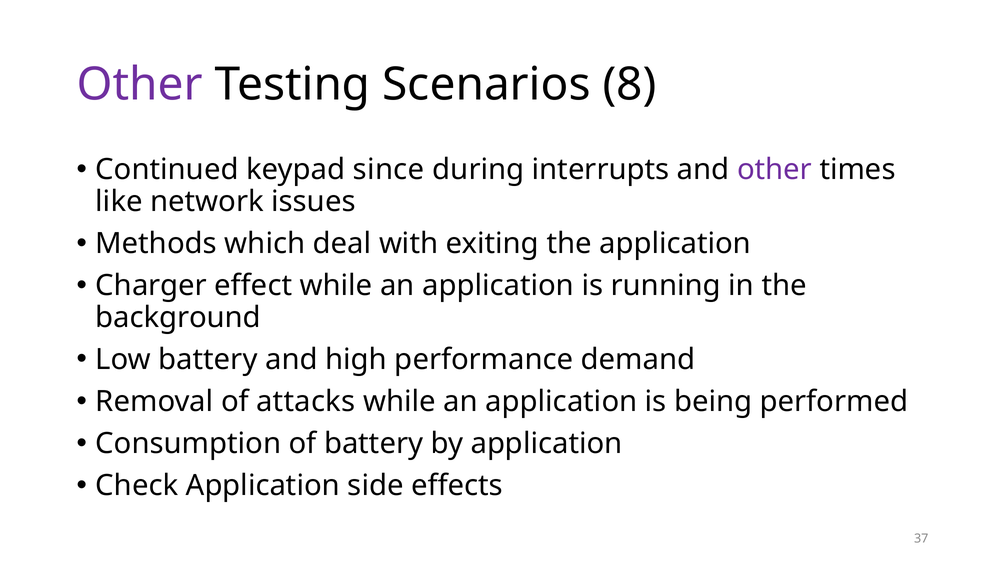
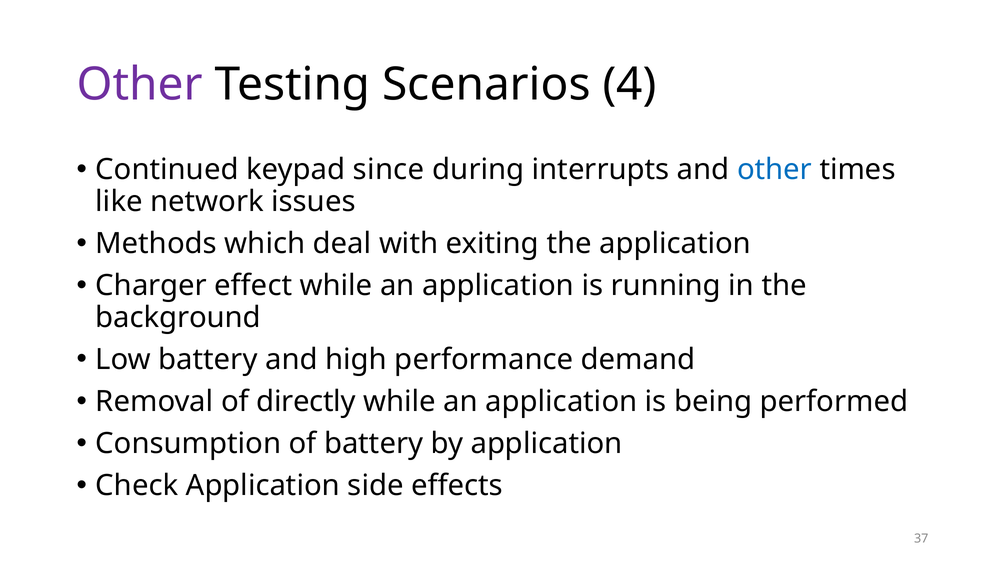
8: 8 -> 4
other at (775, 170) colour: purple -> blue
attacks: attacks -> directly
